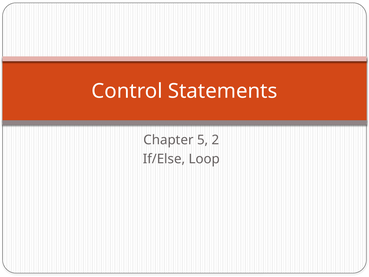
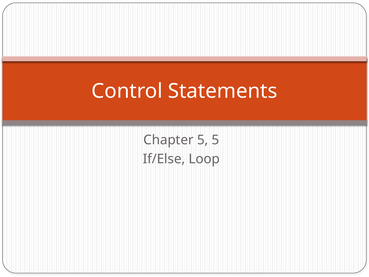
5 2: 2 -> 5
